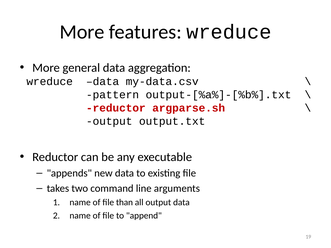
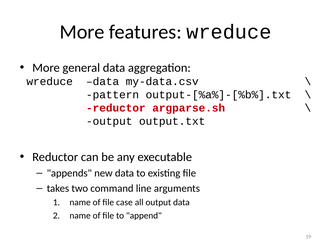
than: than -> case
